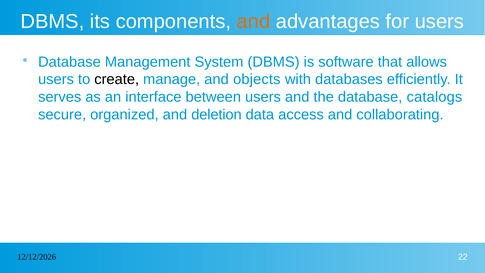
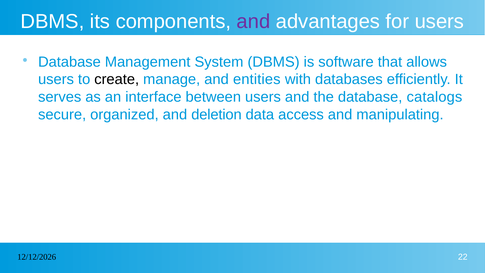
and at (253, 22) colour: orange -> purple
objects: objects -> entities
collaborating: collaborating -> manipulating
